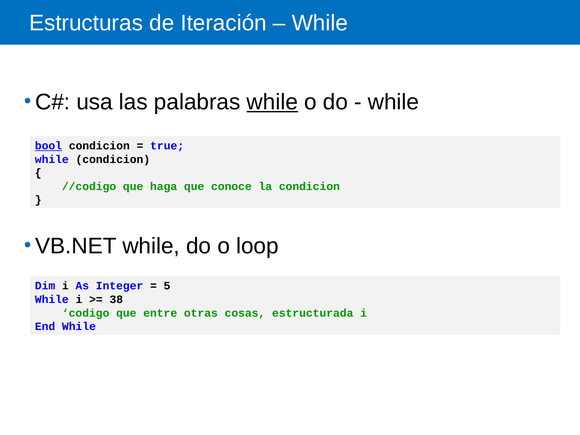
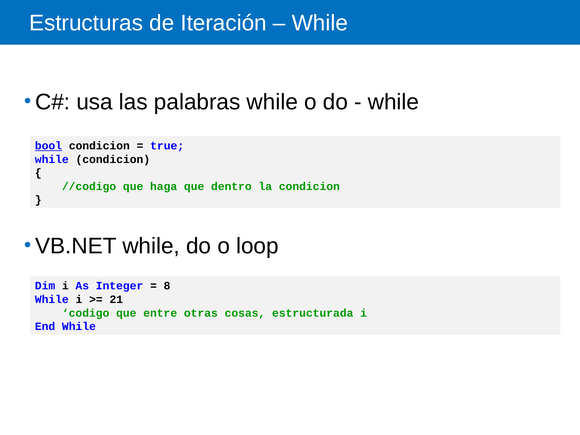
while at (272, 102) underline: present -> none
conoce: conoce -> dentro
5: 5 -> 8
38: 38 -> 21
